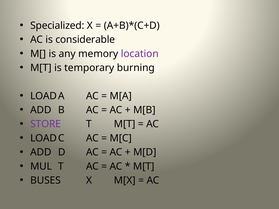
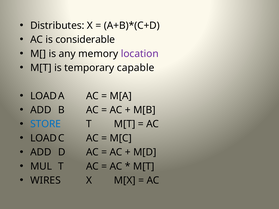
Specialized: Specialized -> Distributes
burning: burning -> capable
STORE colour: purple -> blue
BUSES: BUSES -> WIRES
